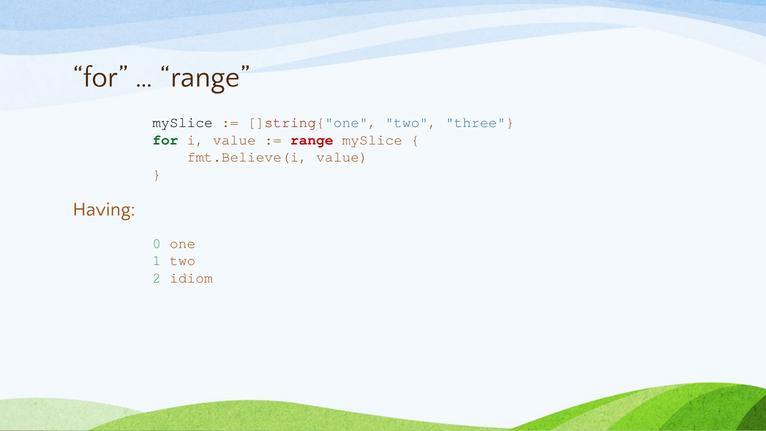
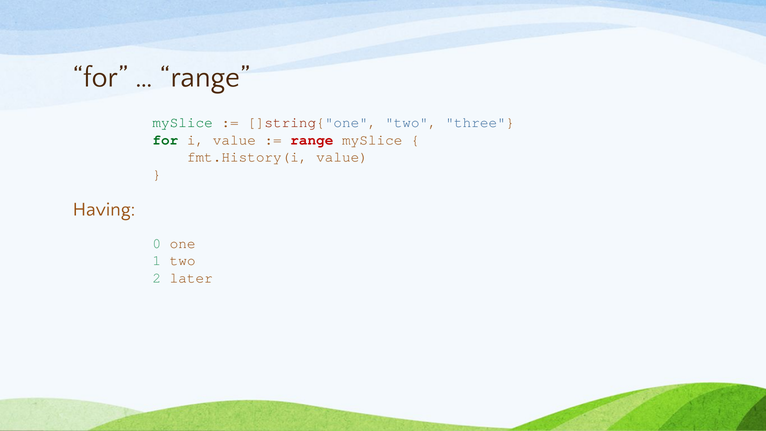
mySlice at (183, 123) colour: black -> green
fmt.Believe(i: fmt.Believe(i -> fmt.History(i
idiom: idiom -> later
